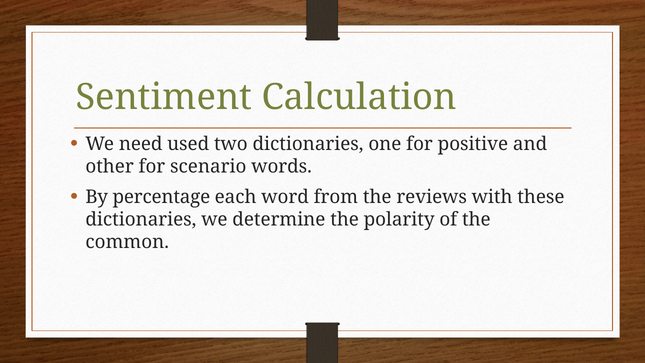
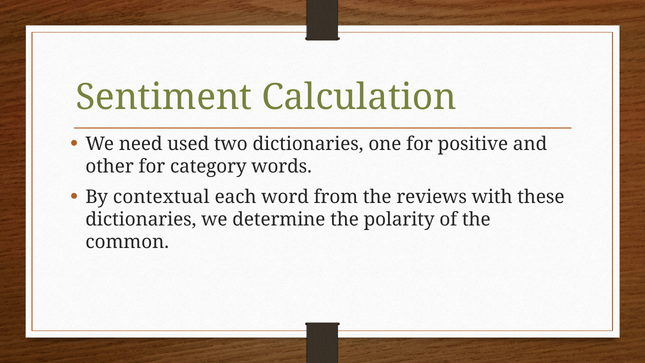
scenario: scenario -> category
percentage: percentage -> contextual
